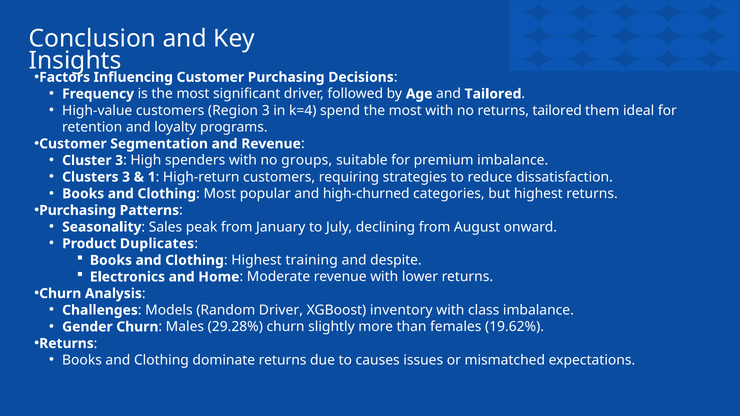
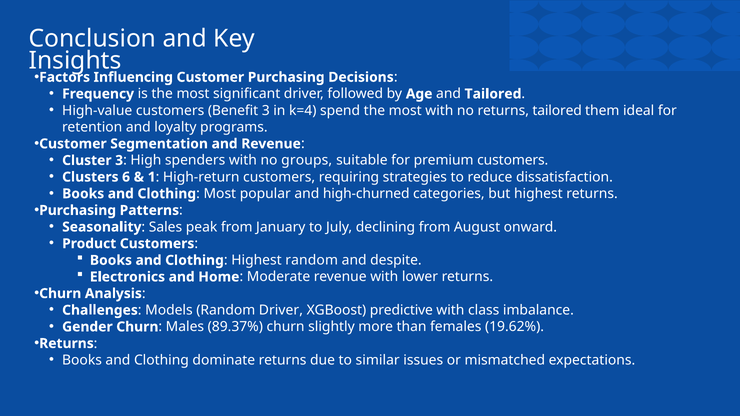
Region: Region -> Benefit
premium imbalance: imbalance -> customers
Clusters 3: 3 -> 6
Product Duplicates: Duplicates -> Customers
Highest training: training -> random
inventory: inventory -> predictive
29.28%: 29.28% -> 89.37%
causes: causes -> similar
